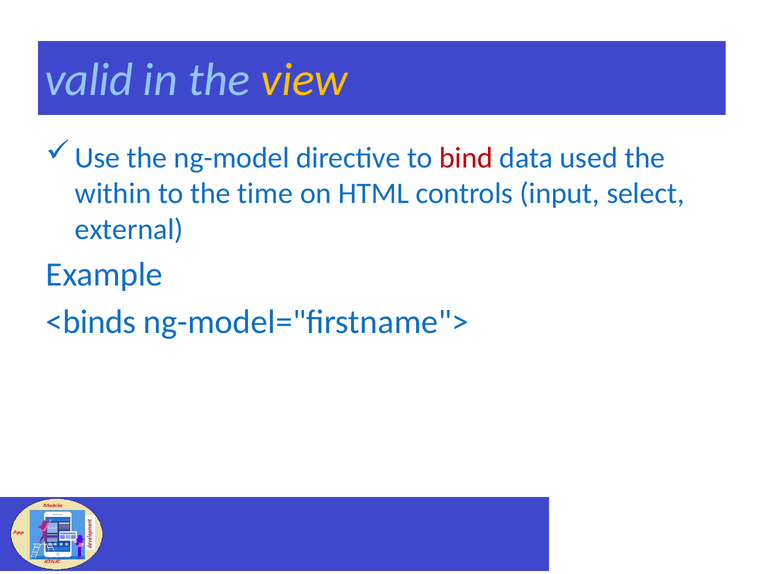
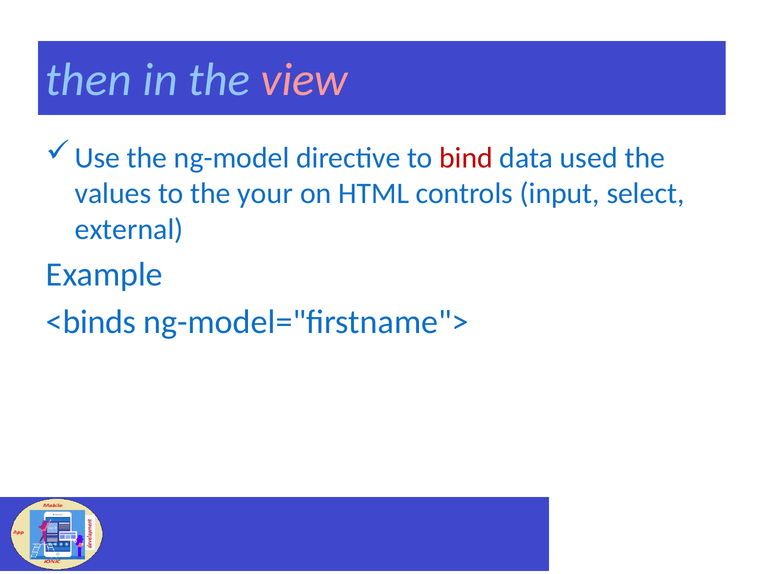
valid: valid -> then
view colour: yellow -> pink
within: within -> values
time: time -> your
